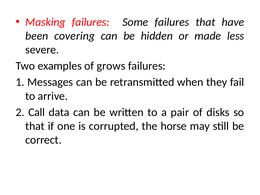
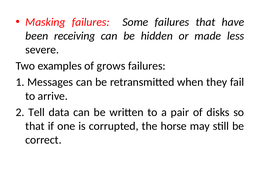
covering: covering -> receiving
Call: Call -> Tell
